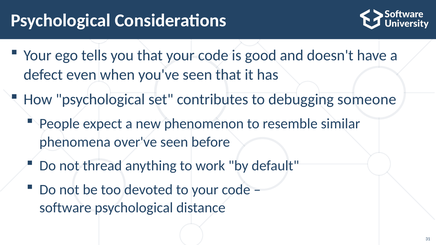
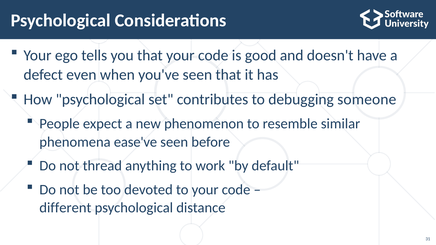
over've: over've -> ease've
software: software -> different
